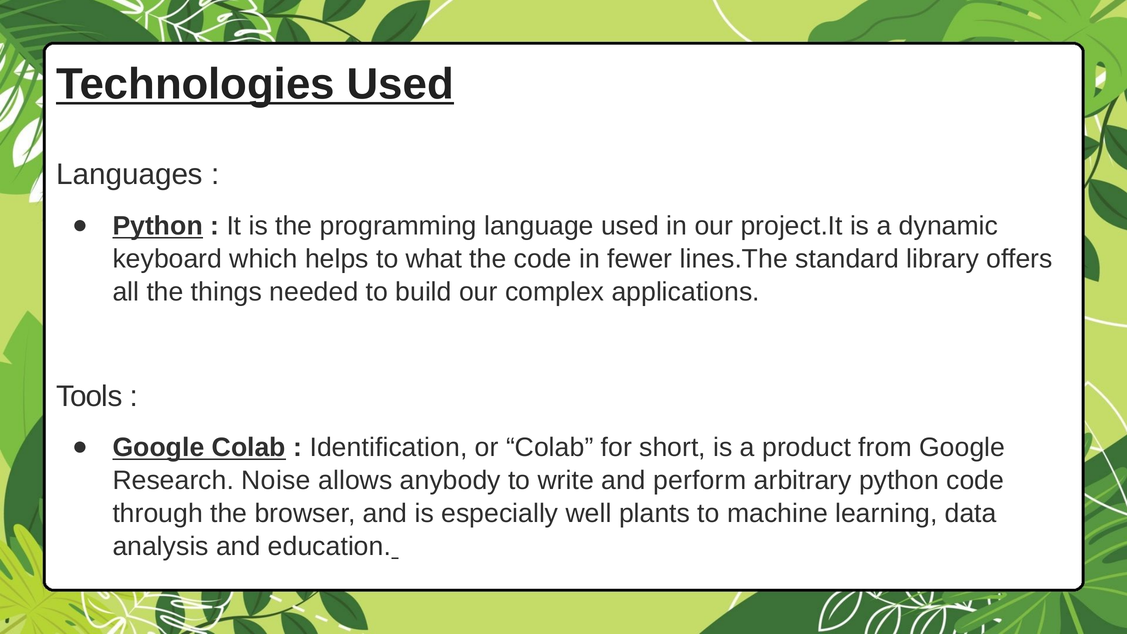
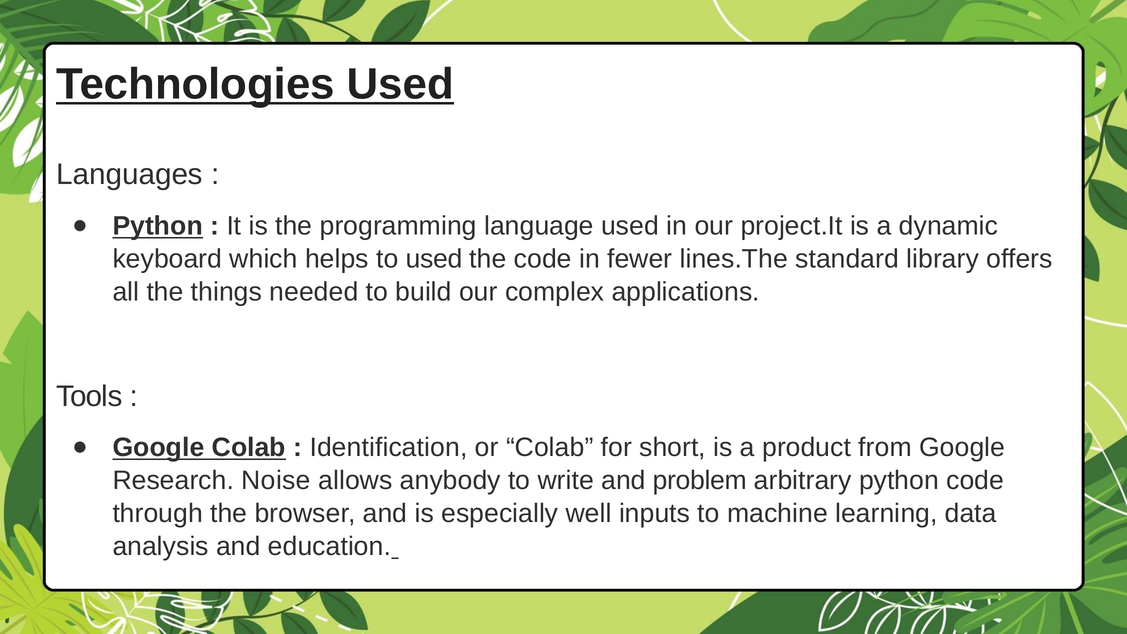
to what: what -> used
perform: perform -> problem
plants: plants -> inputs
